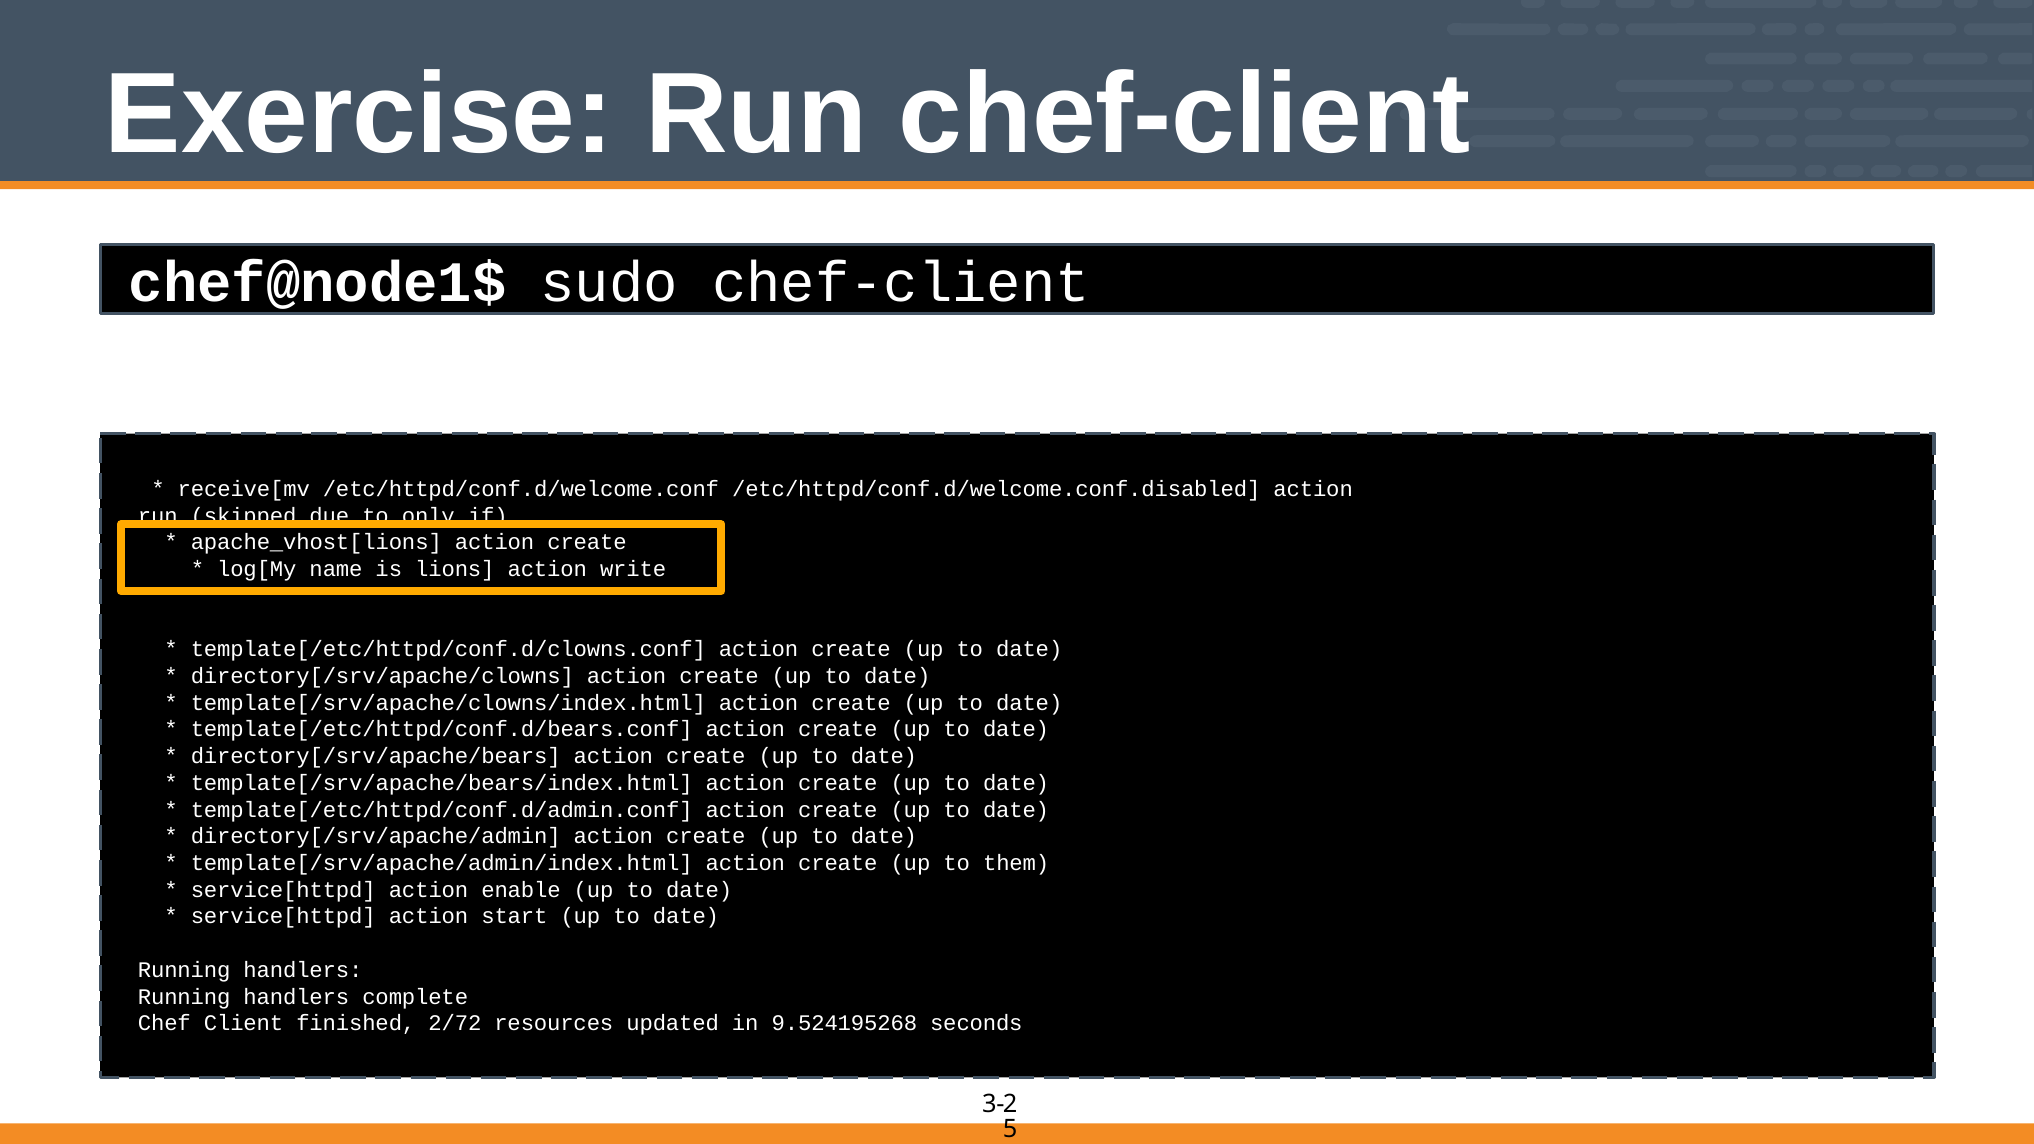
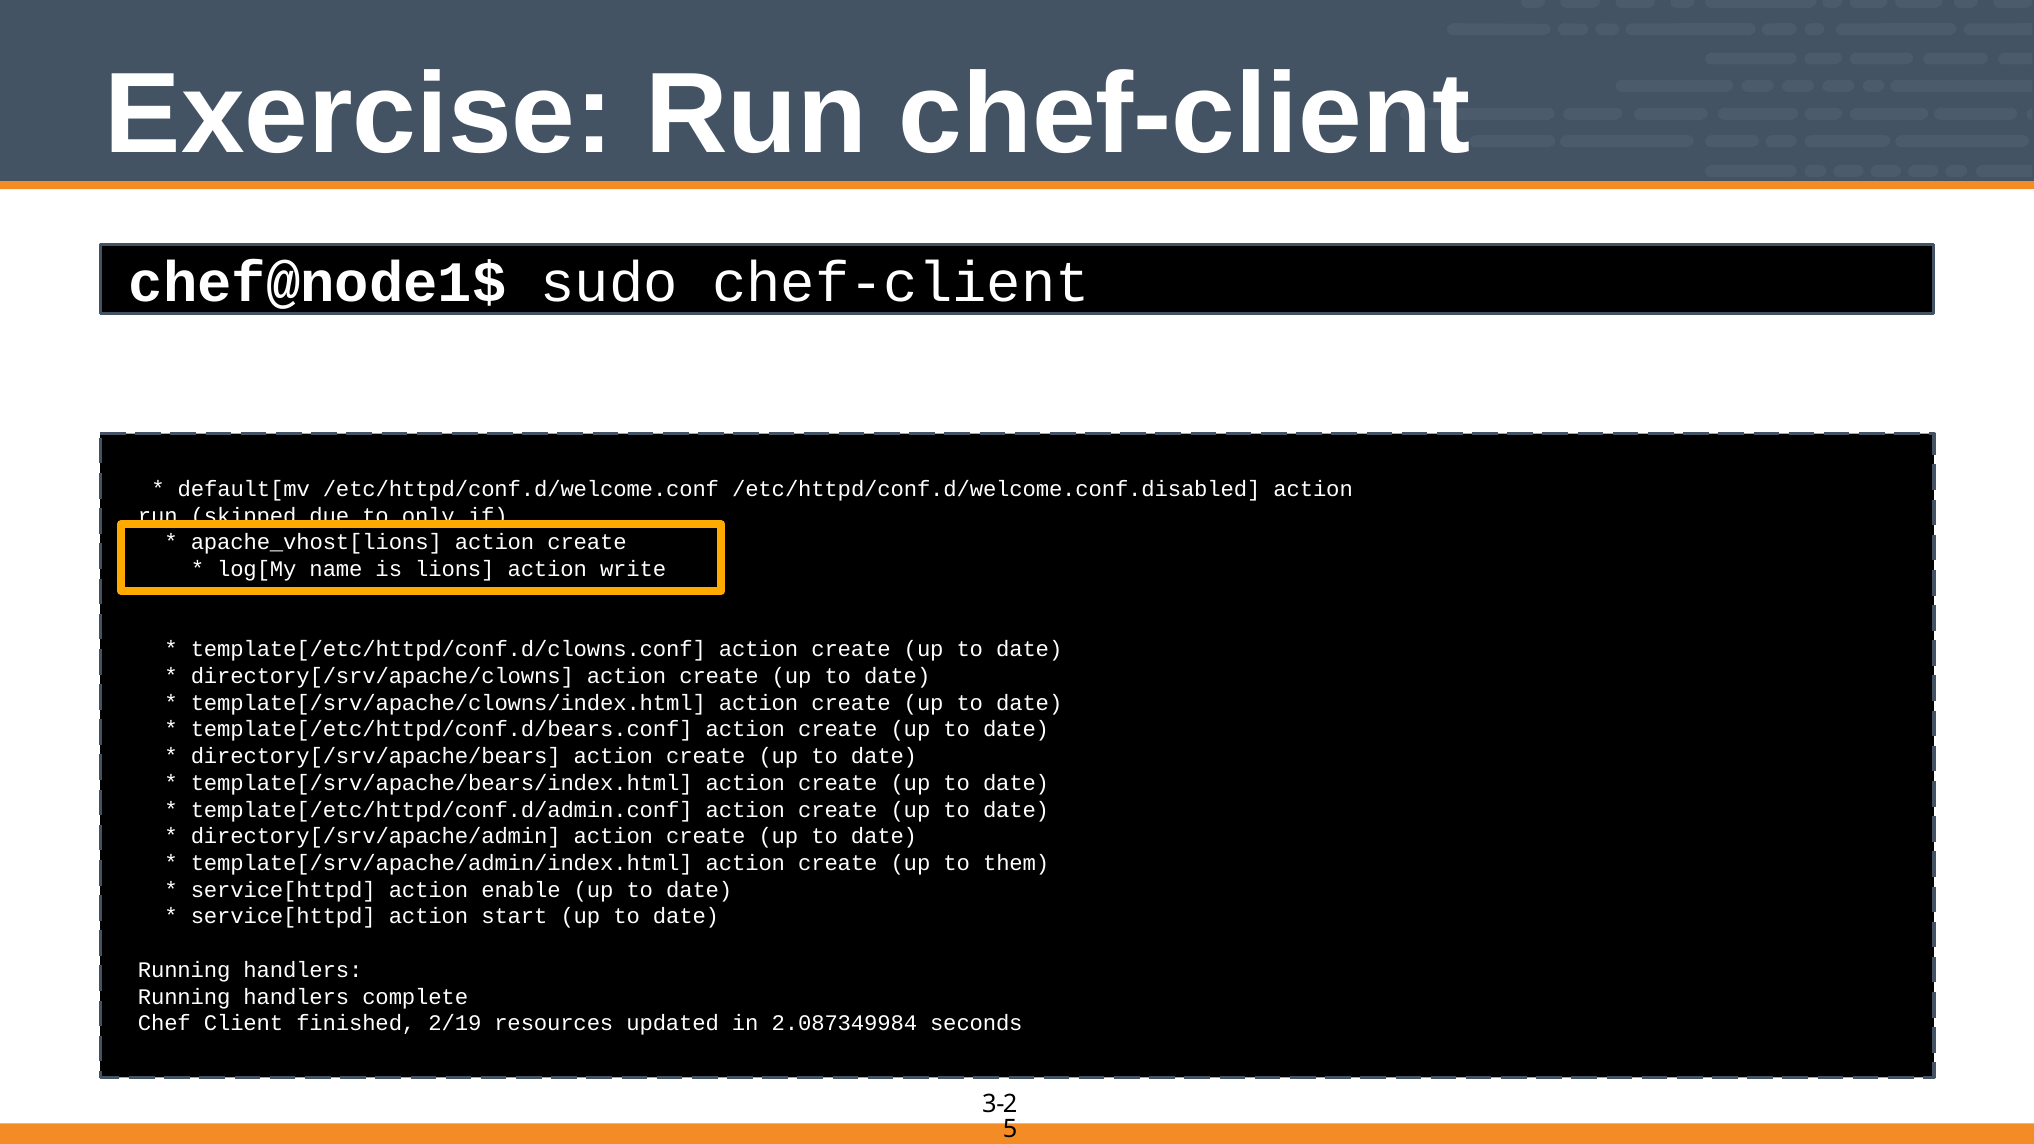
receive[mv: receive[mv -> default[mv
2/72: 2/72 -> 2/19
9.524195268: 9.524195268 -> 2.087349984
